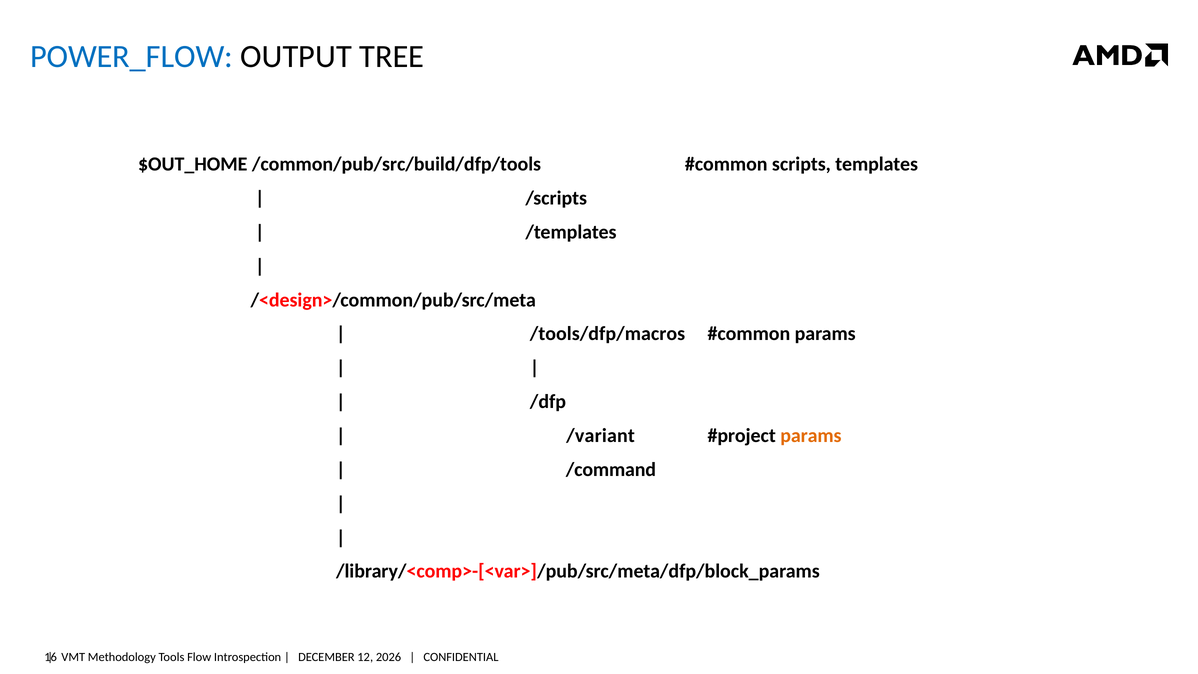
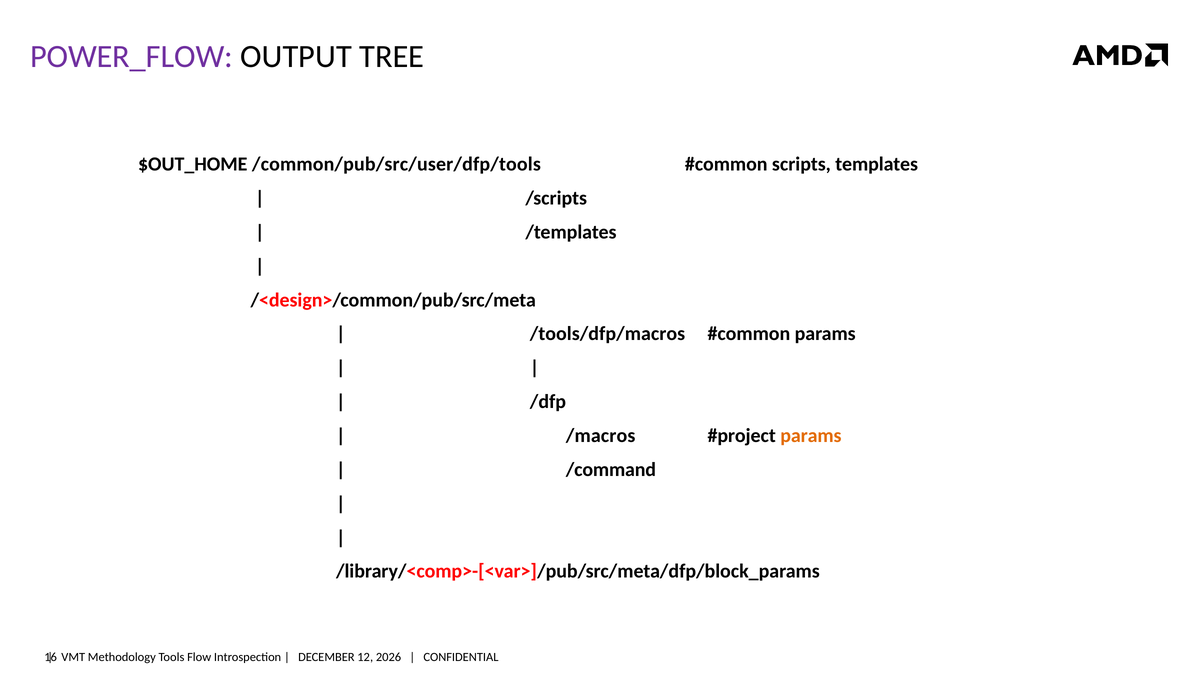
POWER_FLOW colour: blue -> purple
/common/pub/src/build/dfp/tools: /common/pub/src/build/dfp/tools -> /common/pub/src/user/dfp/tools
/variant: /variant -> /macros
